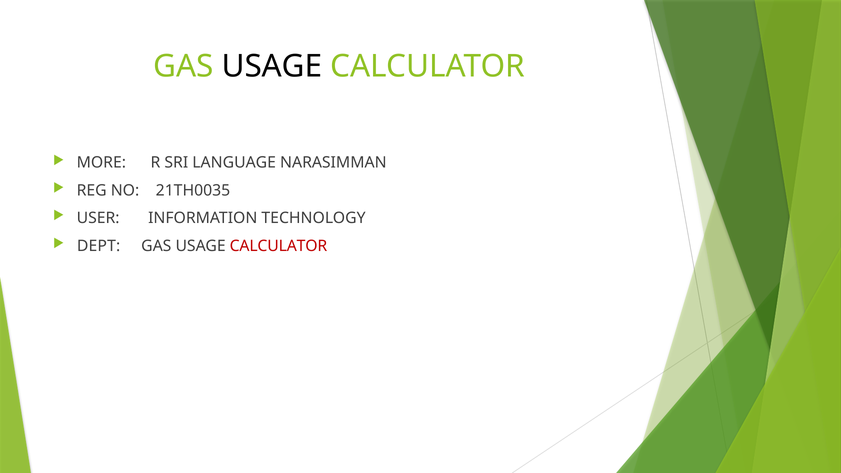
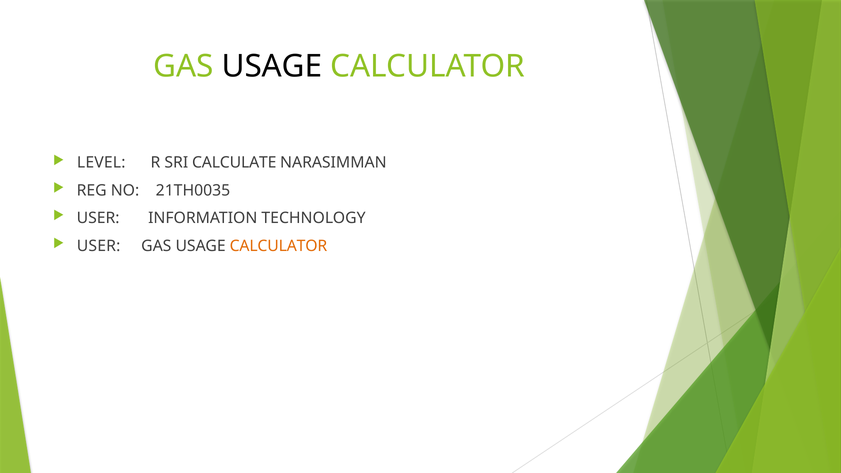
MORE: MORE -> LEVEL
LANGUAGE: LANGUAGE -> CALCULATE
DEPT at (99, 246): DEPT -> USER
CALCULATOR at (278, 246) colour: red -> orange
